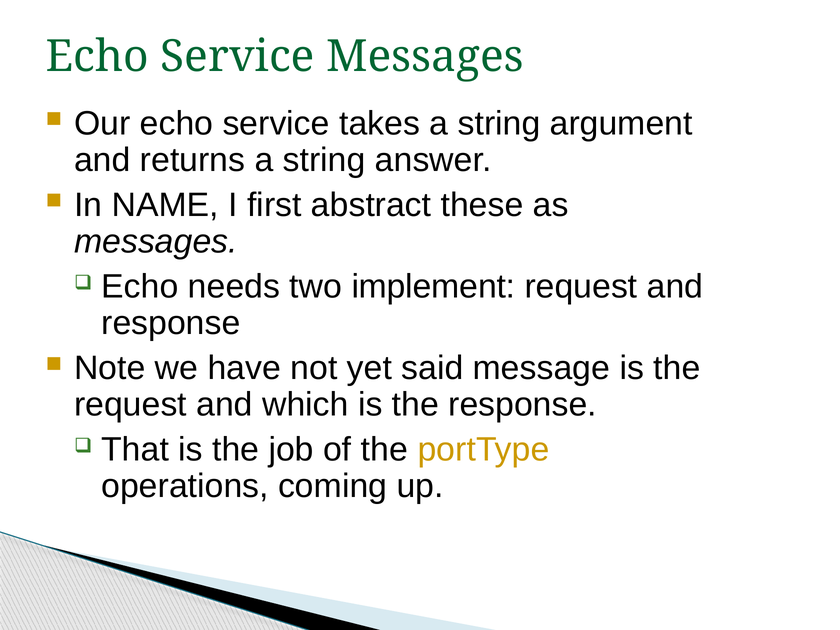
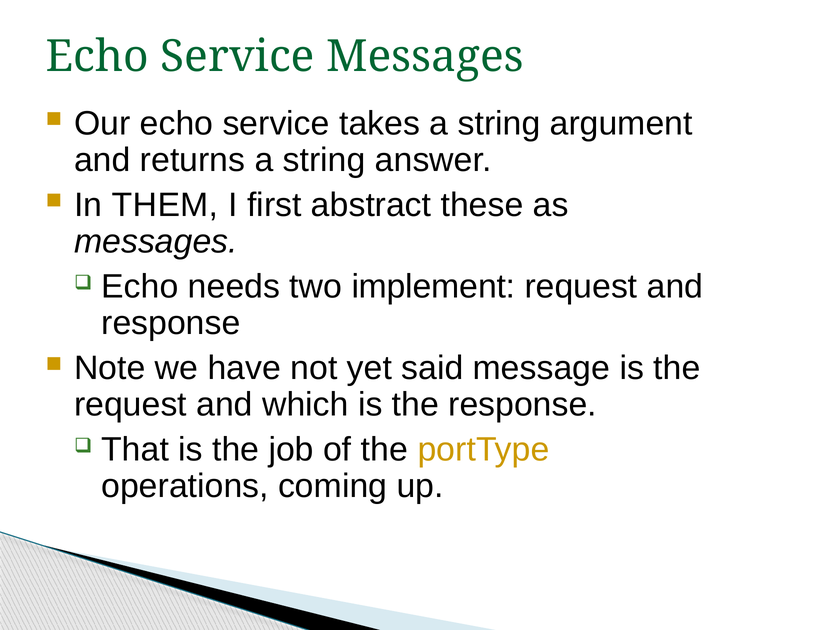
NAME: NAME -> THEM
